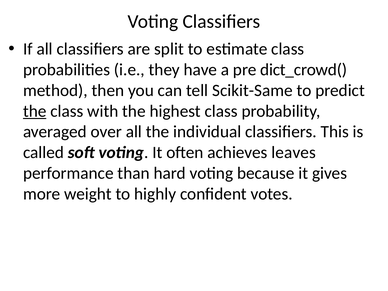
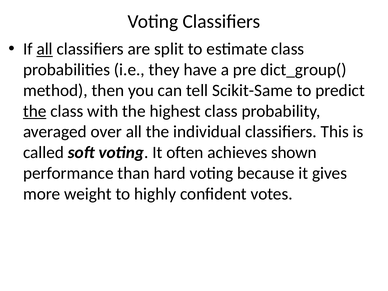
all at (45, 49) underline: none -> present
dict_crowd(: dict_crowd( -> dict_group(
leaves: leaves -> shown
